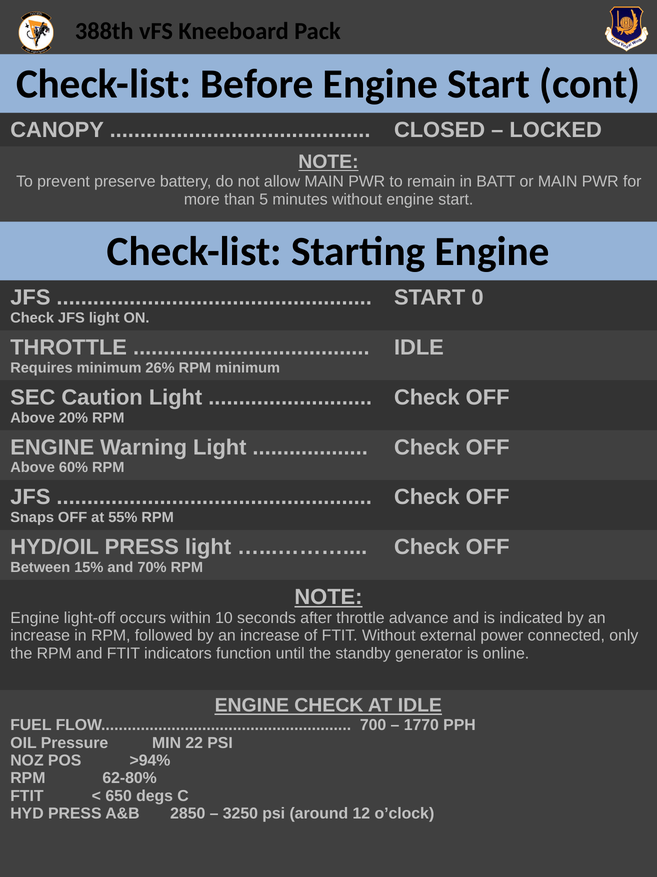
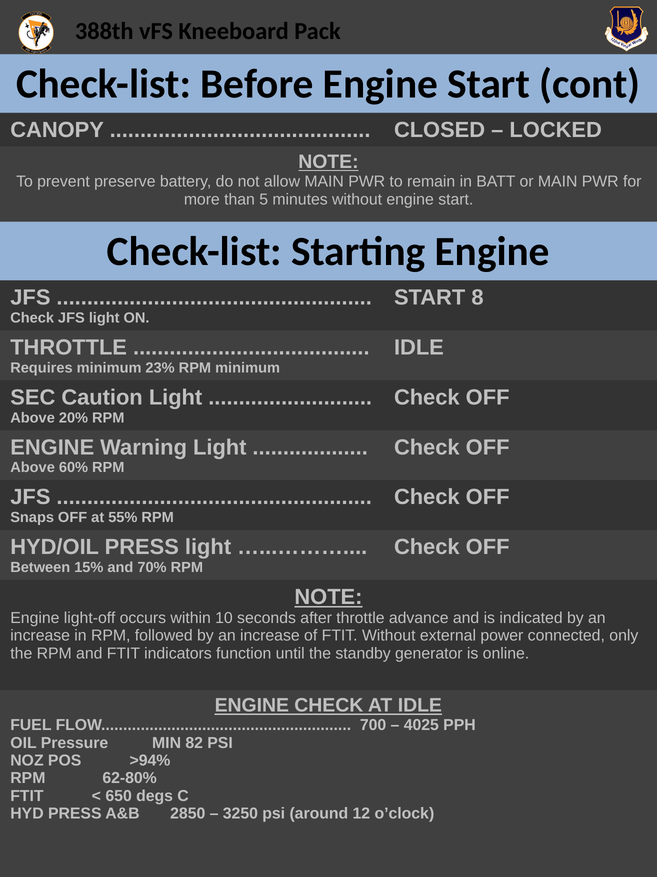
0: 0 -> 8
26%: 26% -> 23%
1770: 1770 -> 4025
22: 22 -> 82
